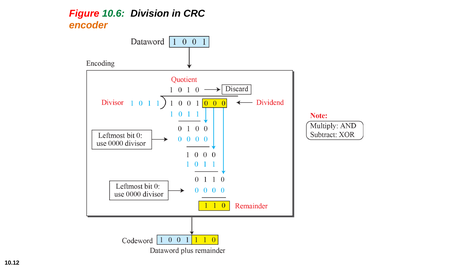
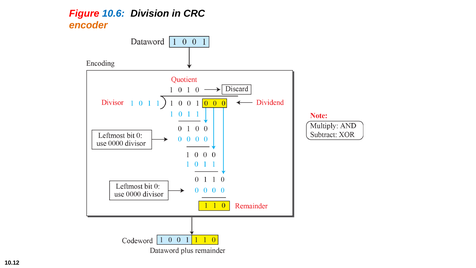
10.6 colour: green -> blue
